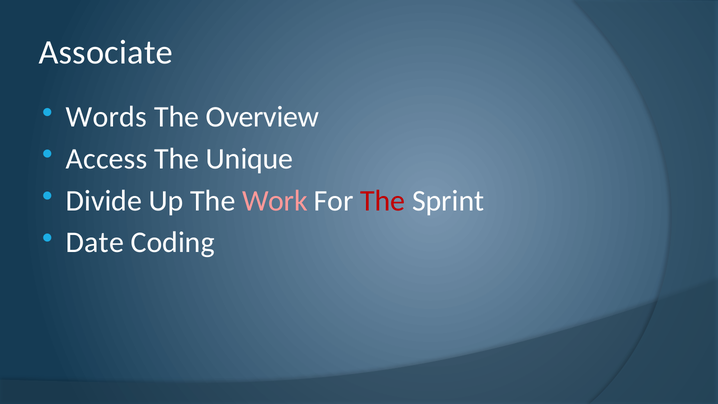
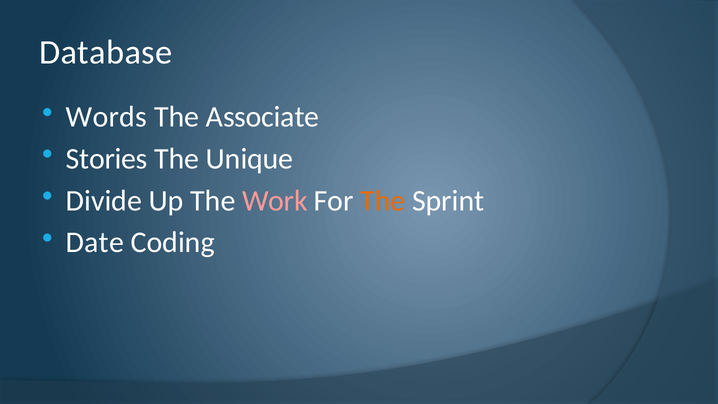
Associate: Associate -> Database
Overview: Overview -> Associate
Access: Access -> Stories
The at (383, 201) colour: red -> orange
